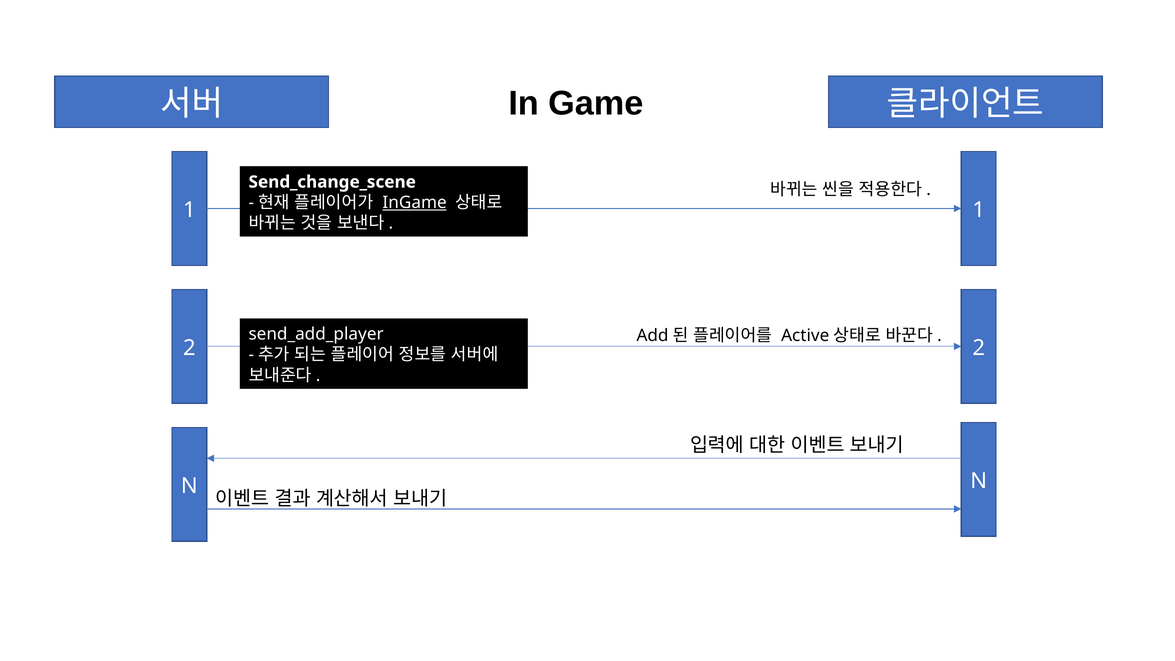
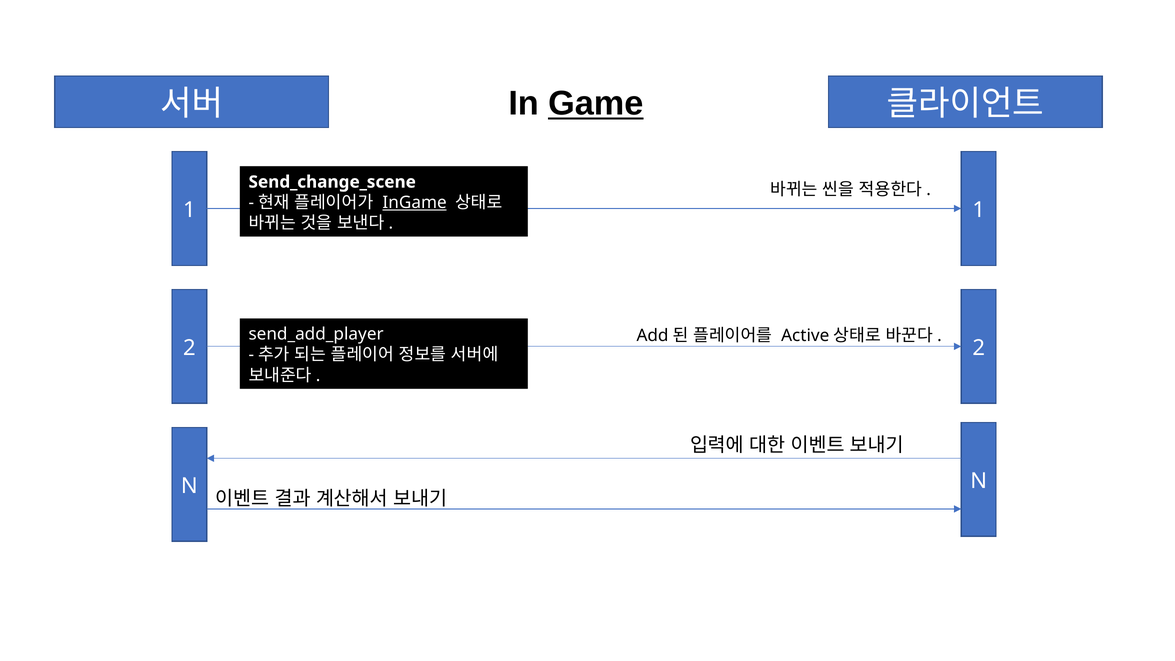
Game underline: none -> present
